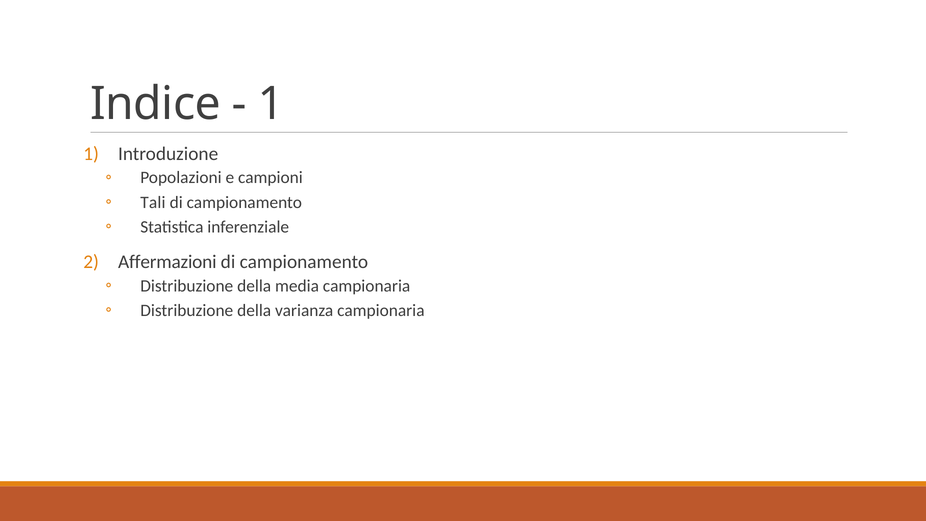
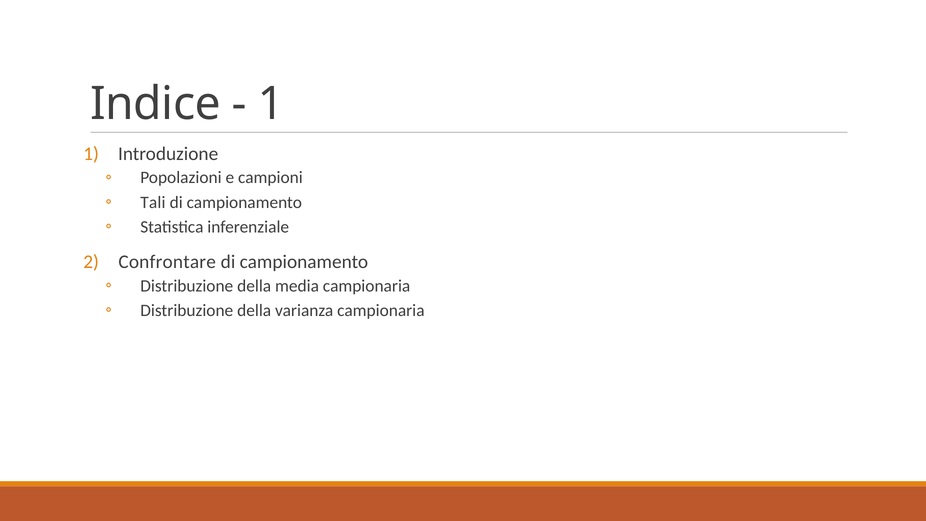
Affermazioni: Affermazioni -> Confrontare
